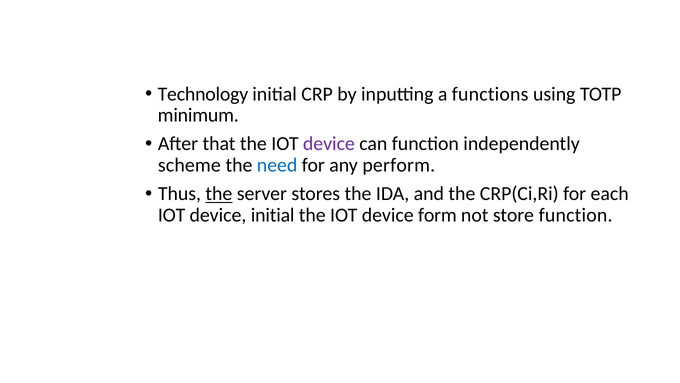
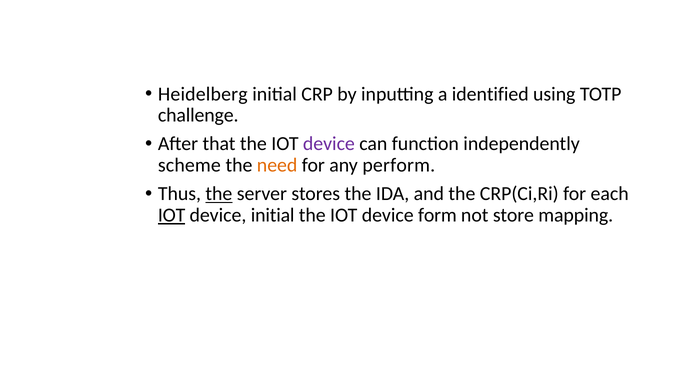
Technology: Technology -> Heidelberg
functions: functions -> identified
minimum: minimum -> challenge
need colour: blue -> orange
IOT at (172, 215) underline: none -> present
store function: function -> mapping
